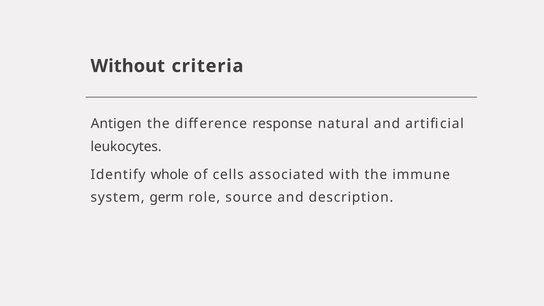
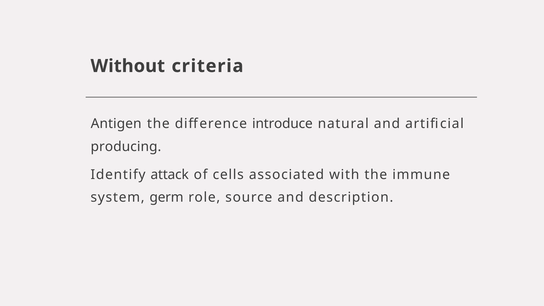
response: response -> introduce
leukocytes: leukocytes -> producing
whole: whole -> attack
